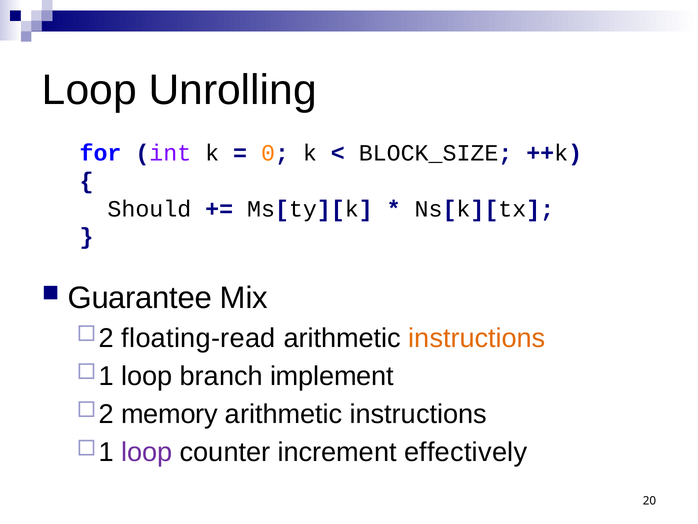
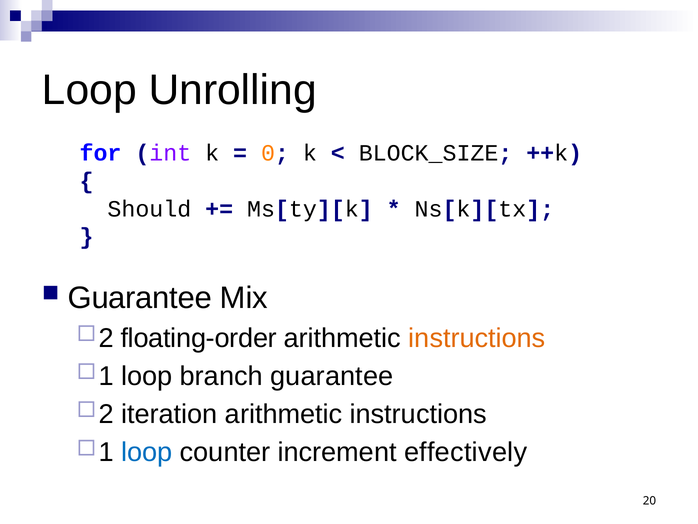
floating-read: floating-read -> floating-order
branch implement: implement -> guarantee
memory: memory -> iteration
loop at (147, 452) colour: purple -> blue
